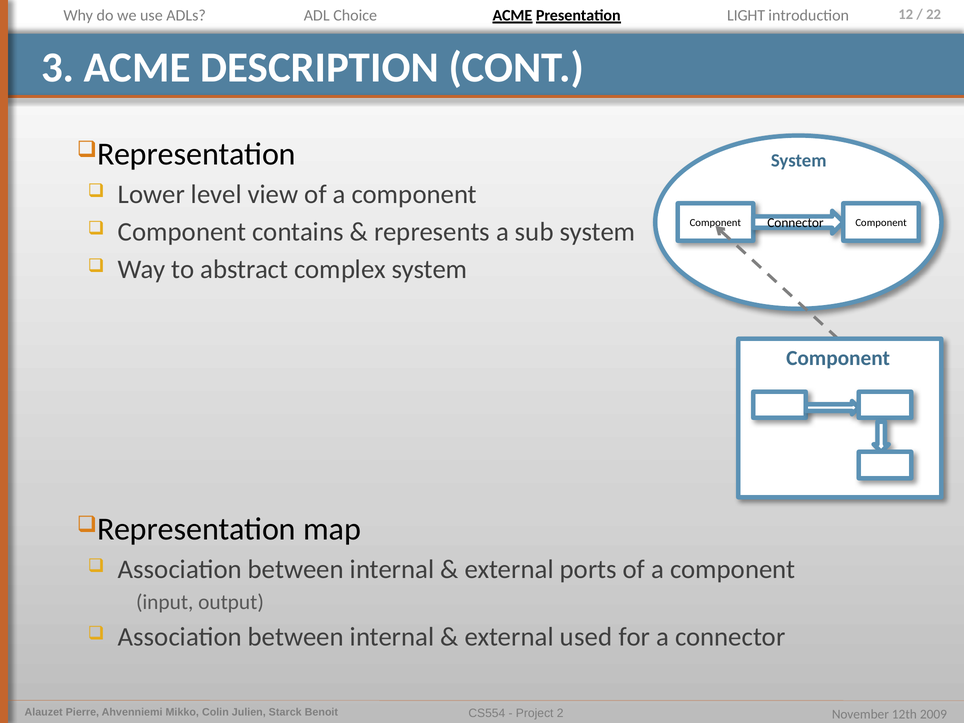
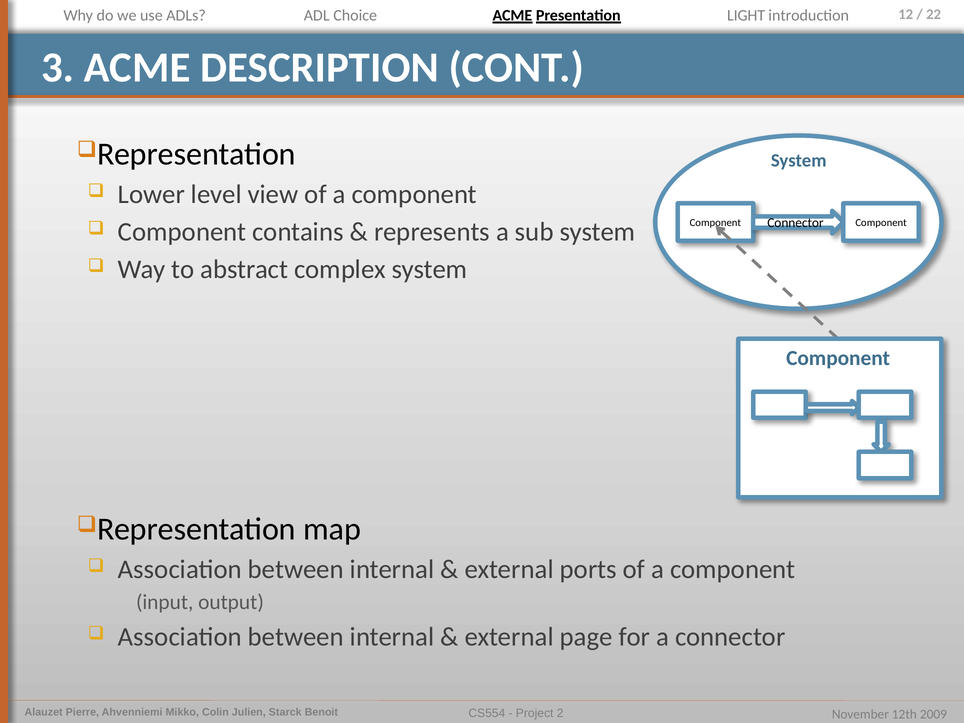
used: used -> page
